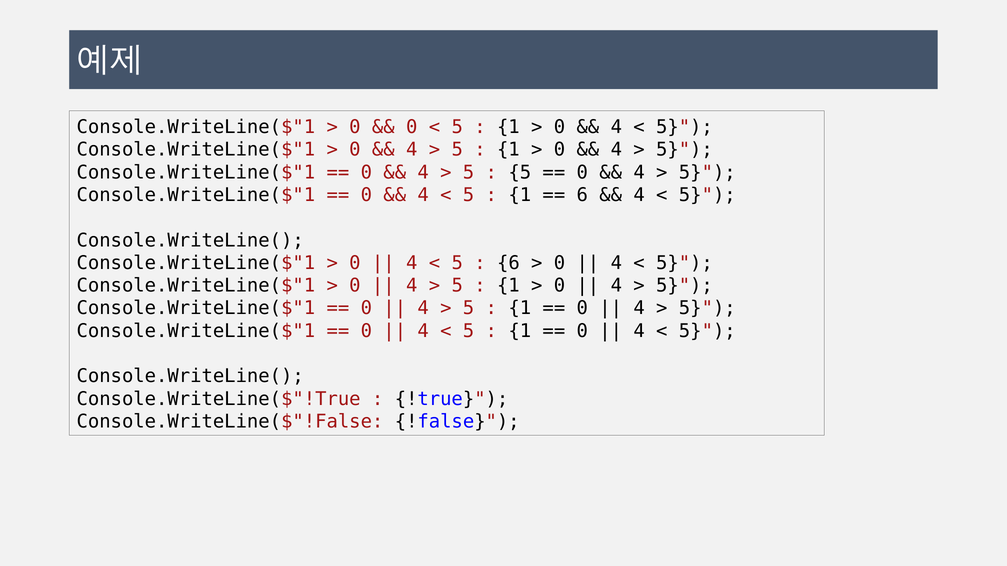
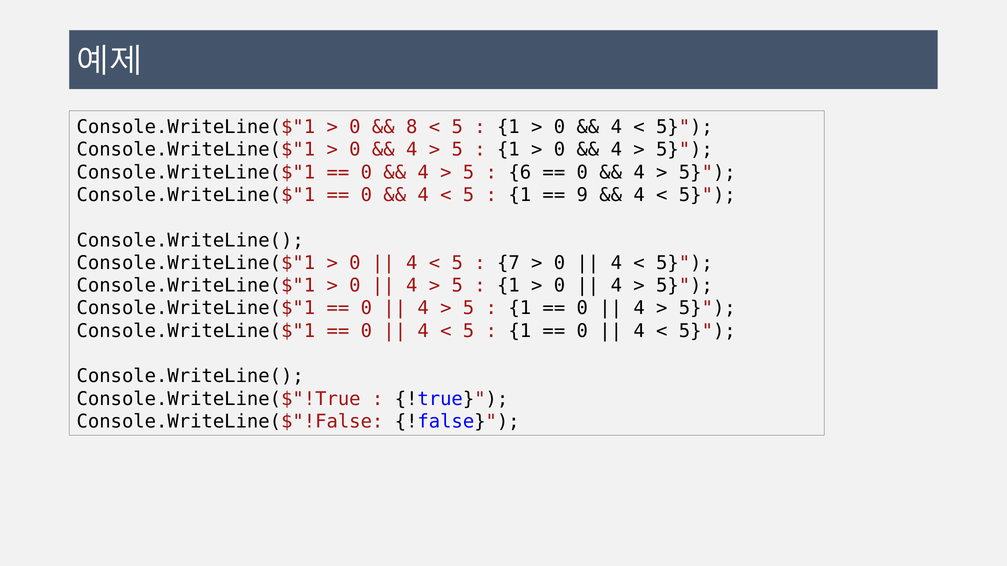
0 at (412, 127): 0 -> 8
5 at (520, 173): 5 -> 6
6 at (582, 195): 6 -> 9
6 at (508, 263): 6 -> 7
